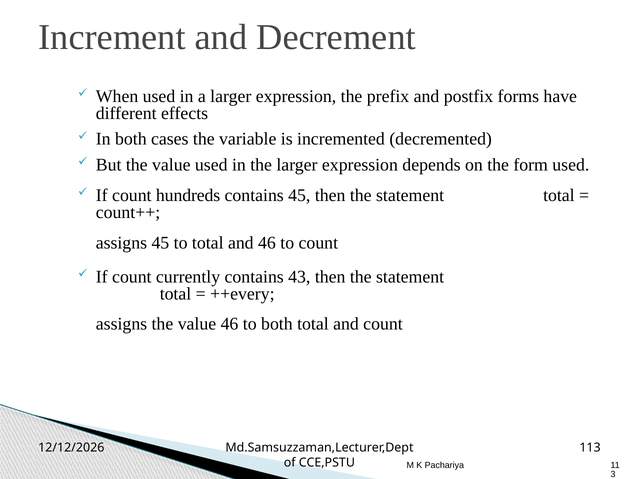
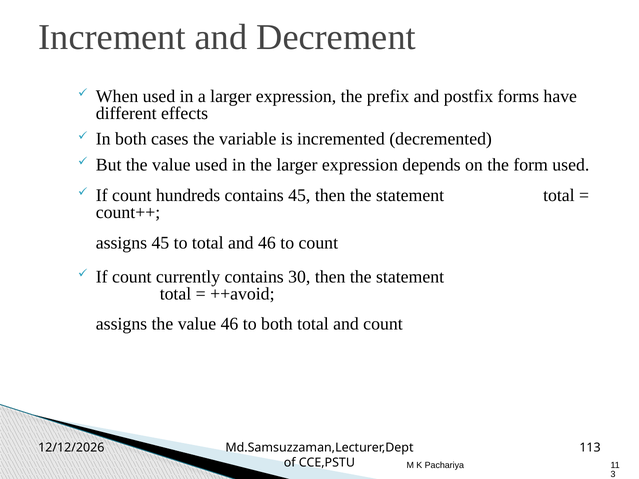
43: 43 -> 30
++every: ++every -> ++avoid
